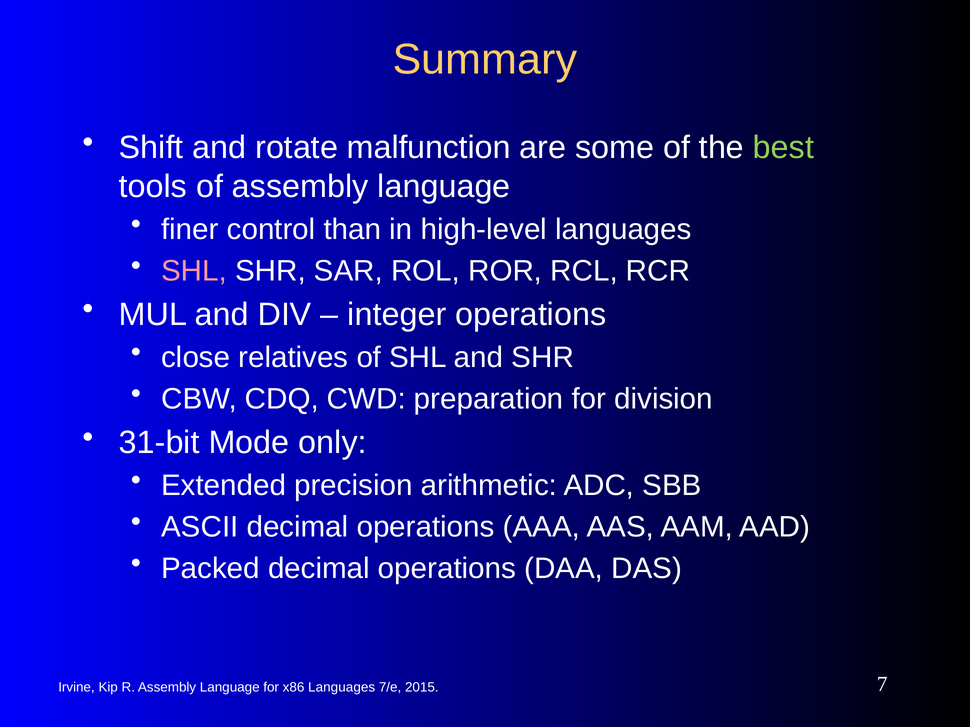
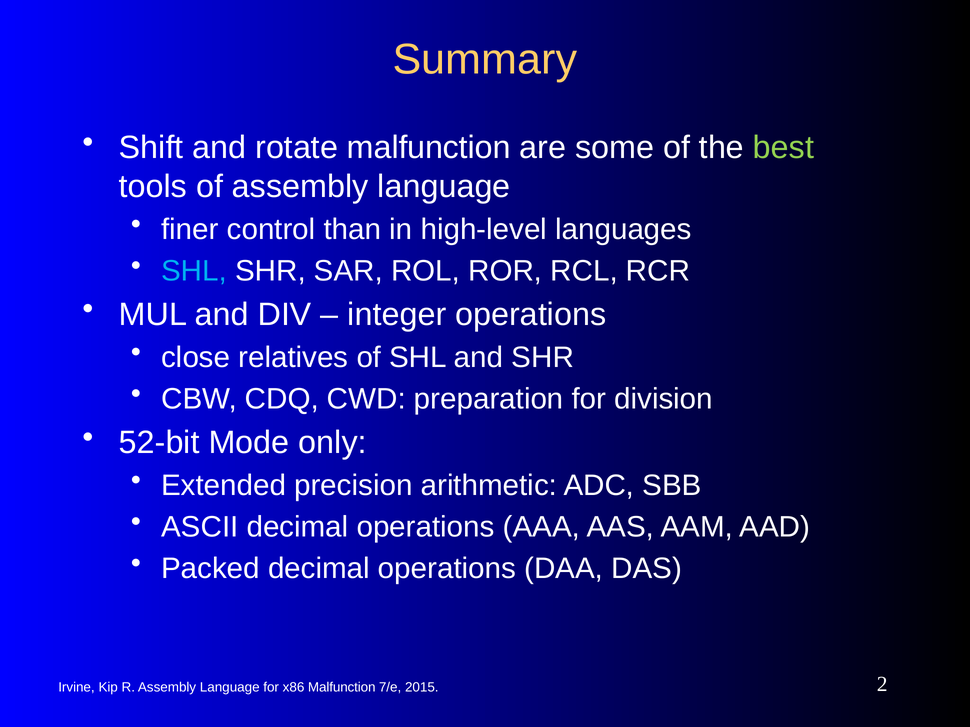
SHL at (194, 271) colour: pink -> light blue
31-bit: 31-bit -> 52-bit
x86 Languages: Languages -> Malfunction
7: 7 -> 2
